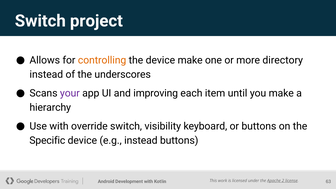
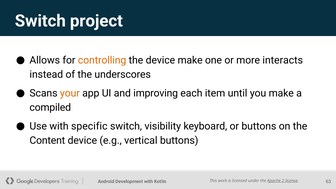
directory: directory -> interacts
your colour: purple -> orange
hierarchy: hierarchy -> compiled
override: override -> specific
Specific: Specific -> Content
e.g instead: instead -> vertical
